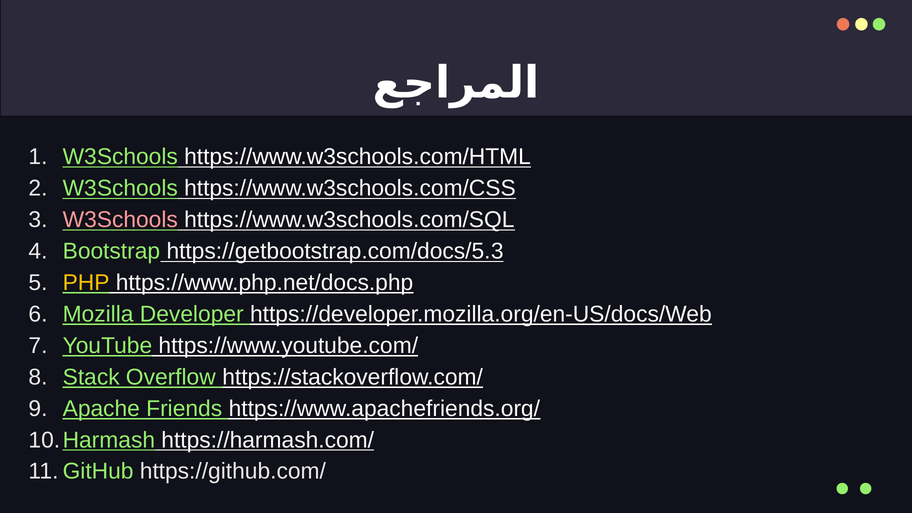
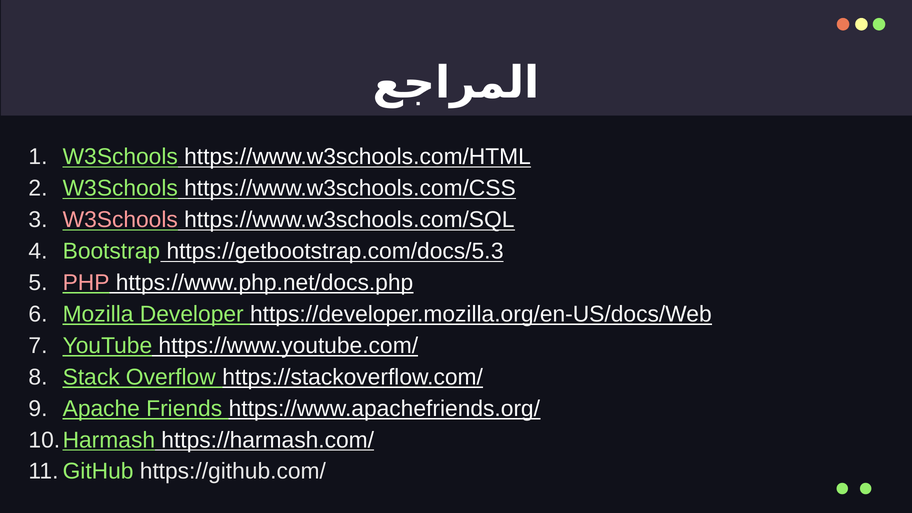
PHP colour: yellow -> pink
